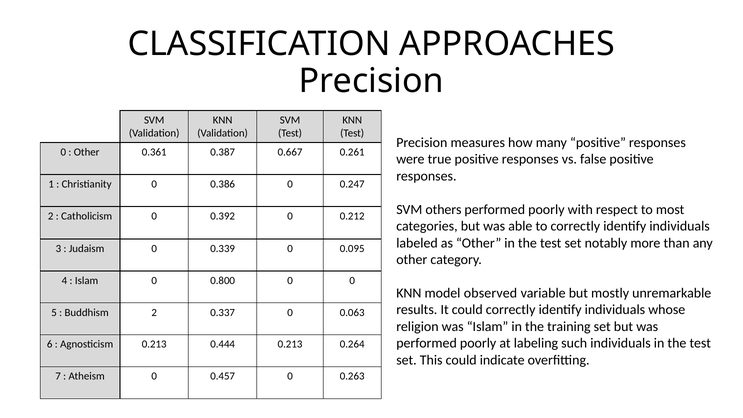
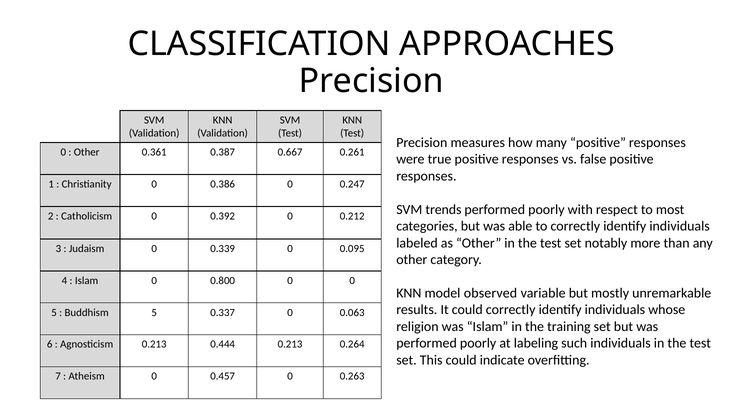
others: others -> trends
Buddhism 2: 2 -> 5
